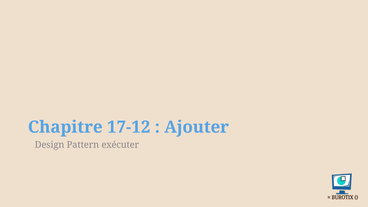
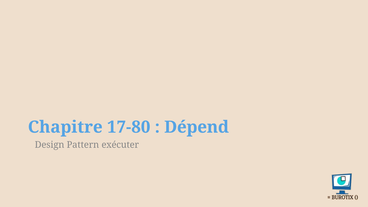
17-12: 17-12 -> 17-80
Ajouter: Ajouter -> Dépend
